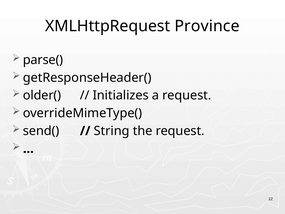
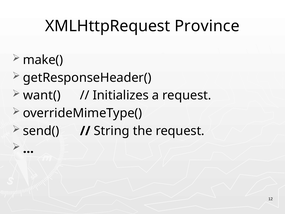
parse(: parse( -> make(
older(: older( -> want(
